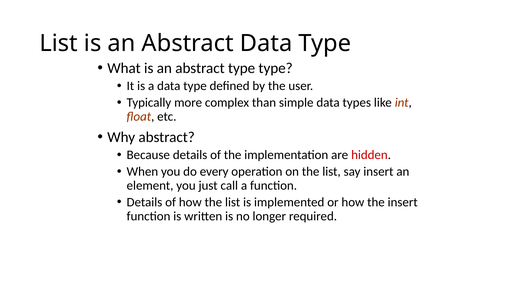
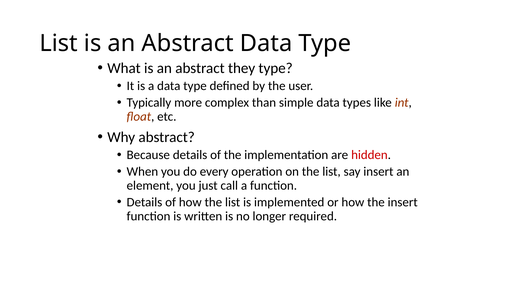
abstract type: type -> they
